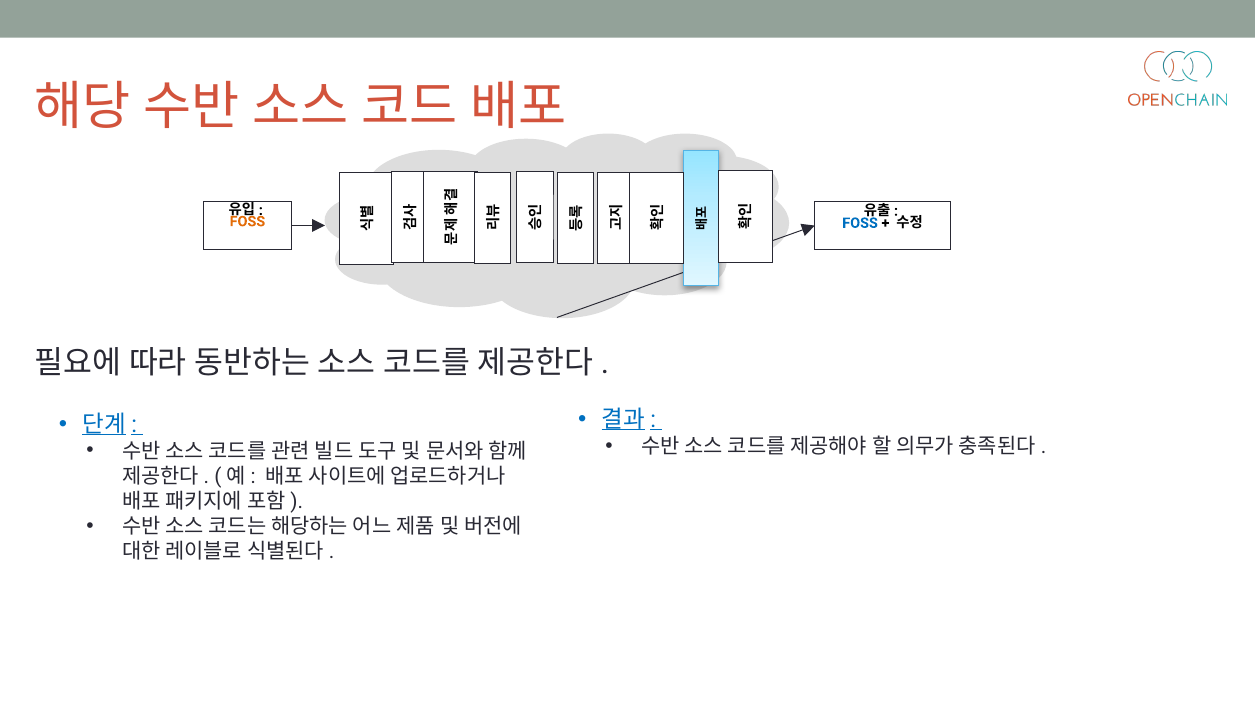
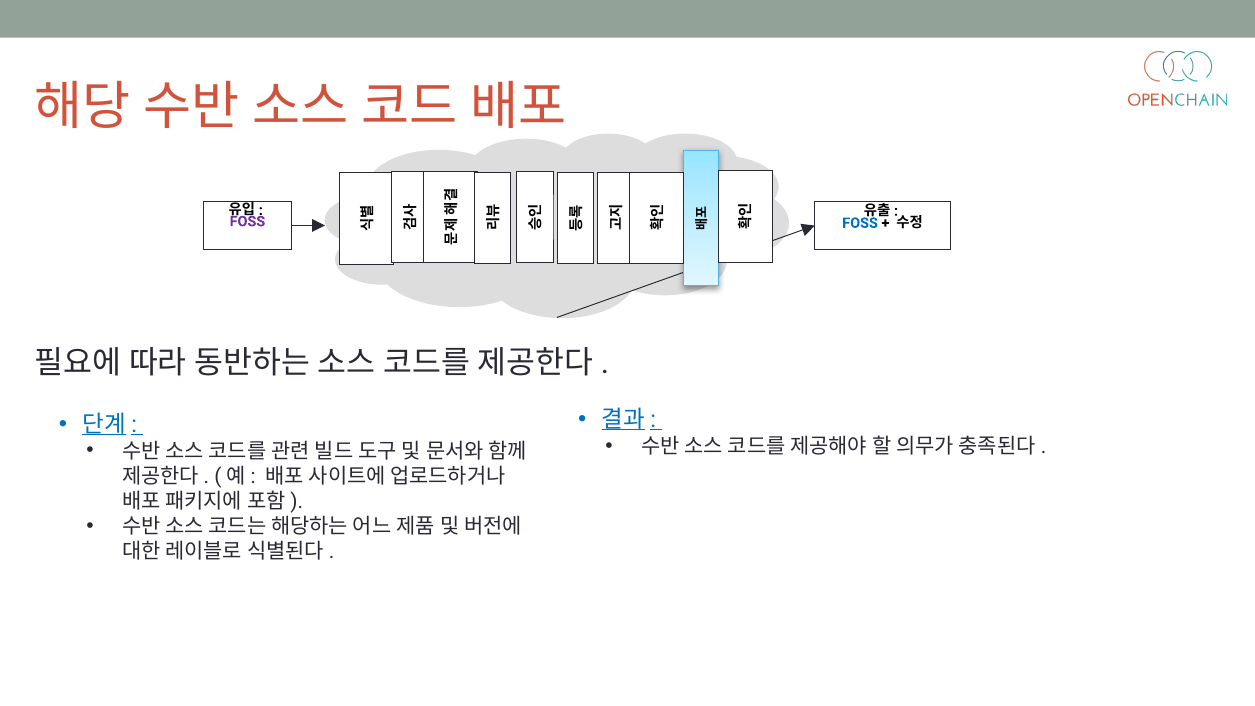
FOSS at (247, 221) colour: orange -> purple
